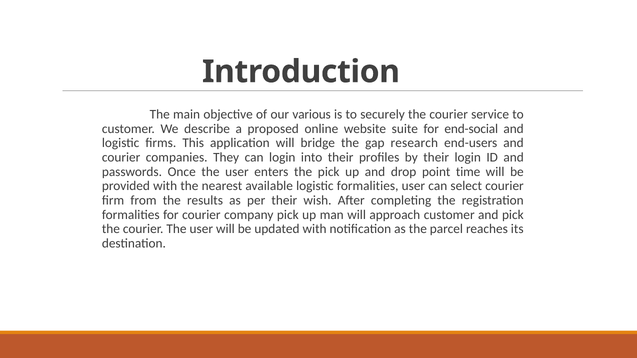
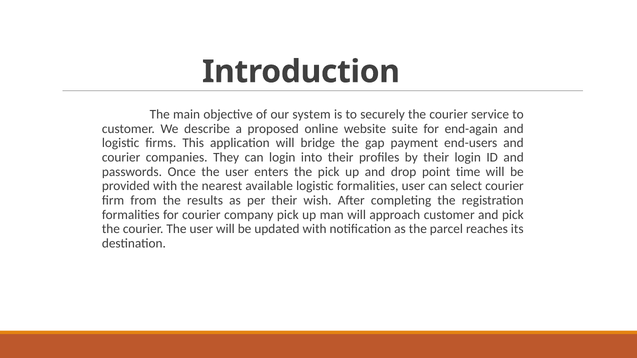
various: various -> system
end-social: end-social -> end-again
research: research -> payment
